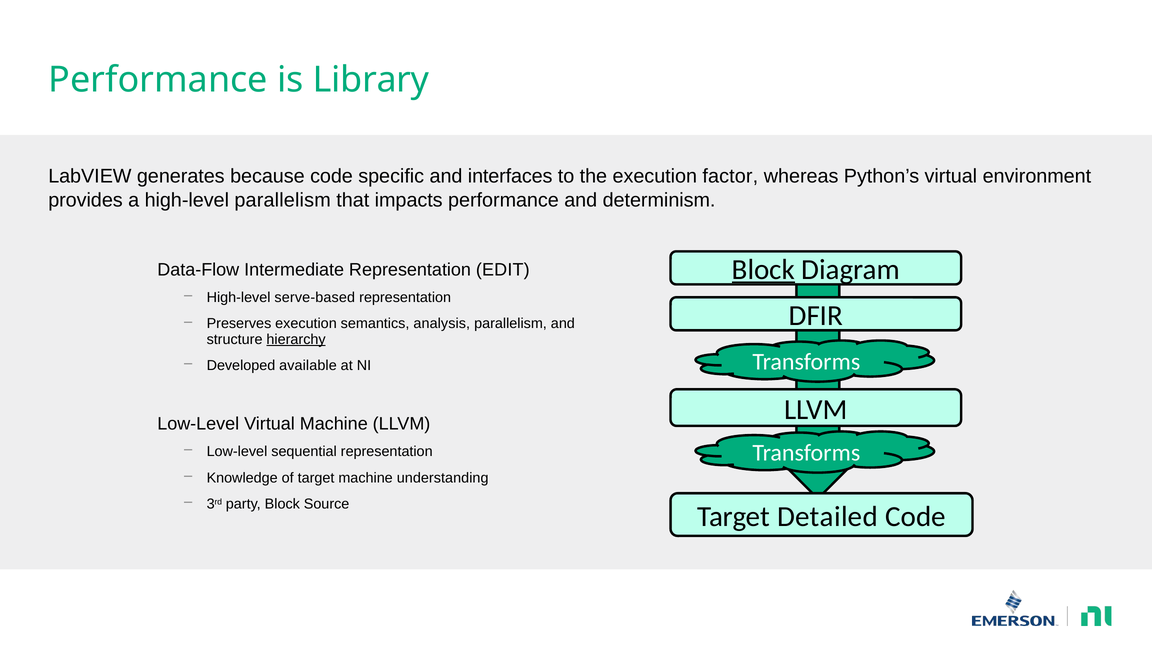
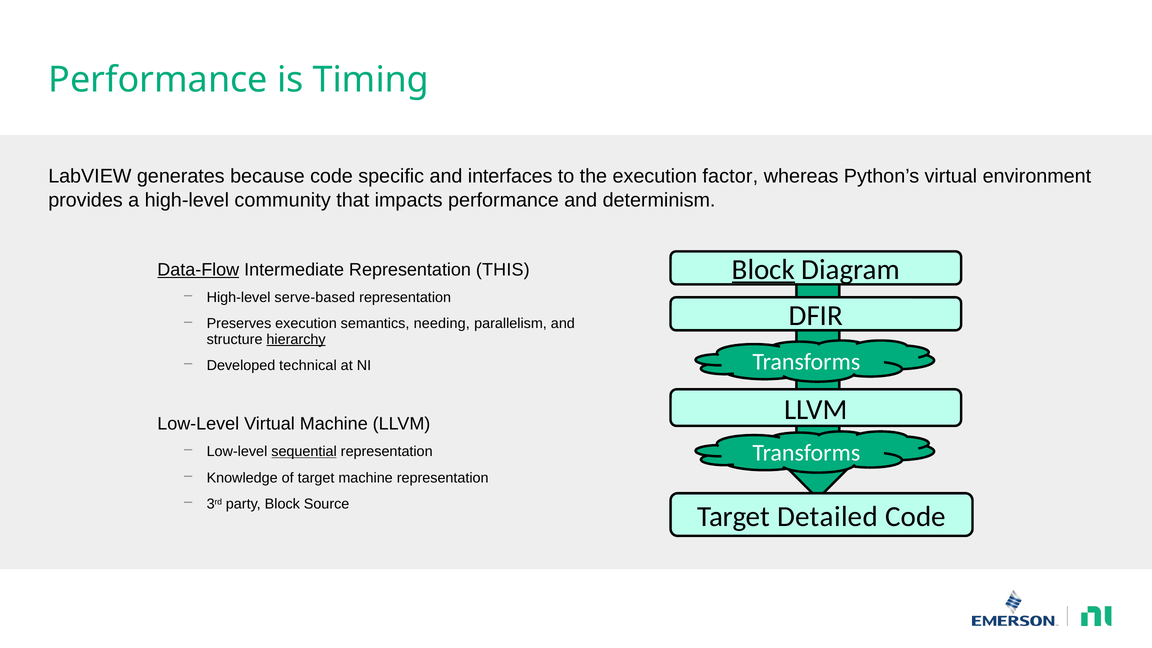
Library: Library -> Timing
high-level parallelism: parallelism -> community
Data-Flow underline: none -> present
EDIT: EDIT -> THIS
analysis: analysis -> needing
available: available -> technical
sequential underline: none -> present
machine understanding: understanding -> representation
